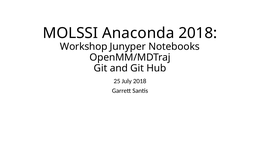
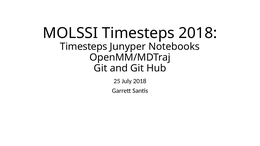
MOLSSI Anaconda: Anaconda -> Timesteps
Workshop at (84, 47): Workshop -> Timesteps
